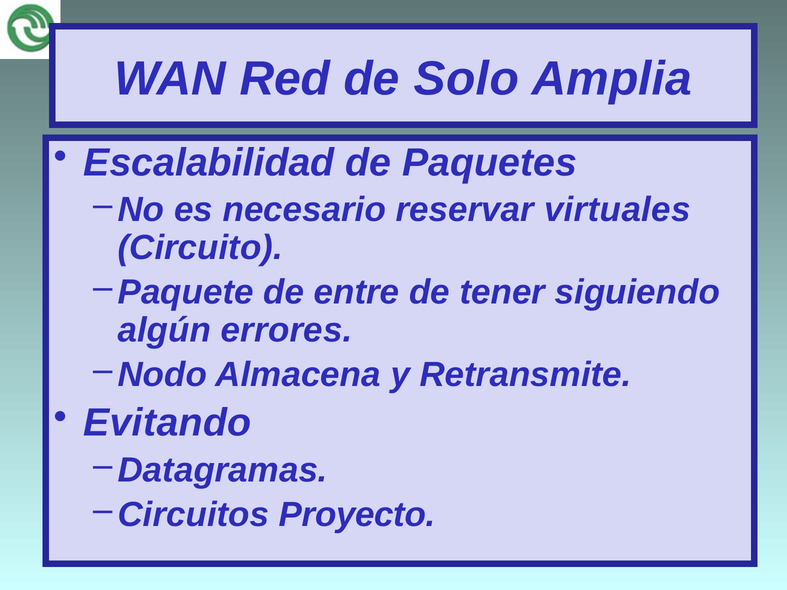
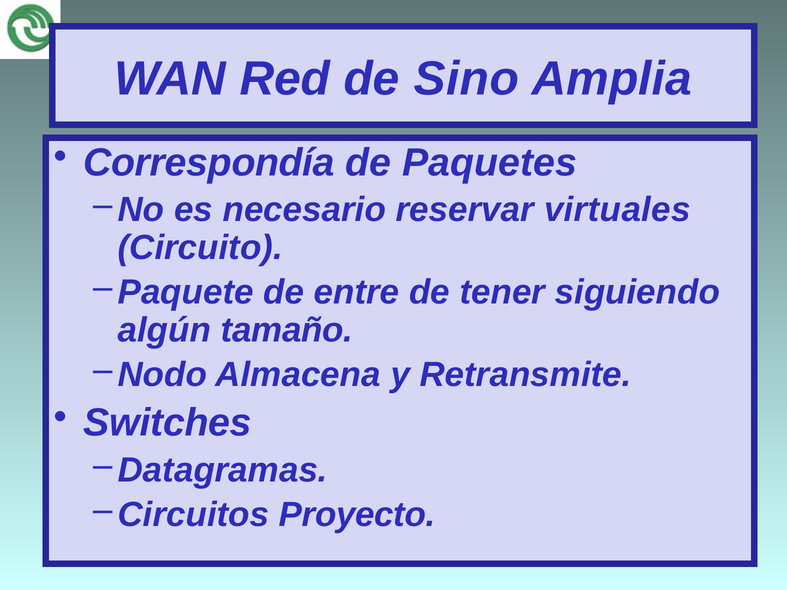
Solo: Solo -> Sino
Escalabilidad: Escalabilidad -> Correspondía
errores: errores -> tamaño
Evitando: Evitando -> Switches
